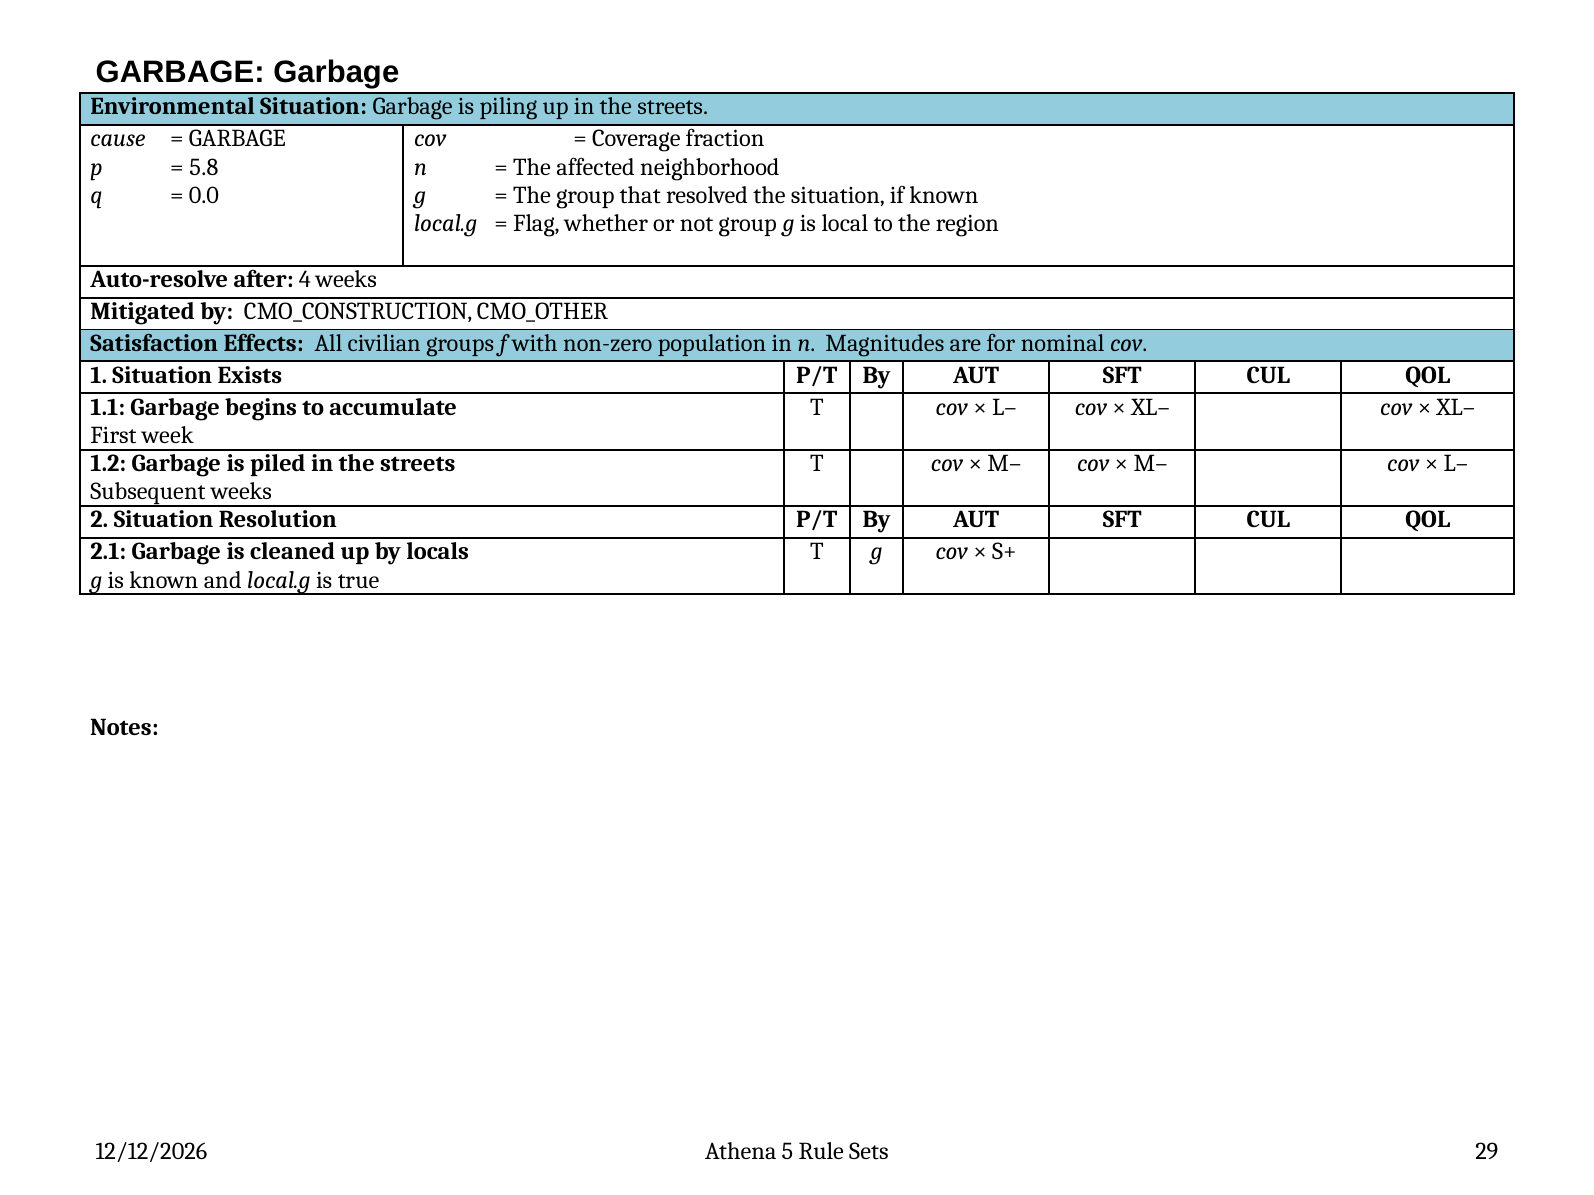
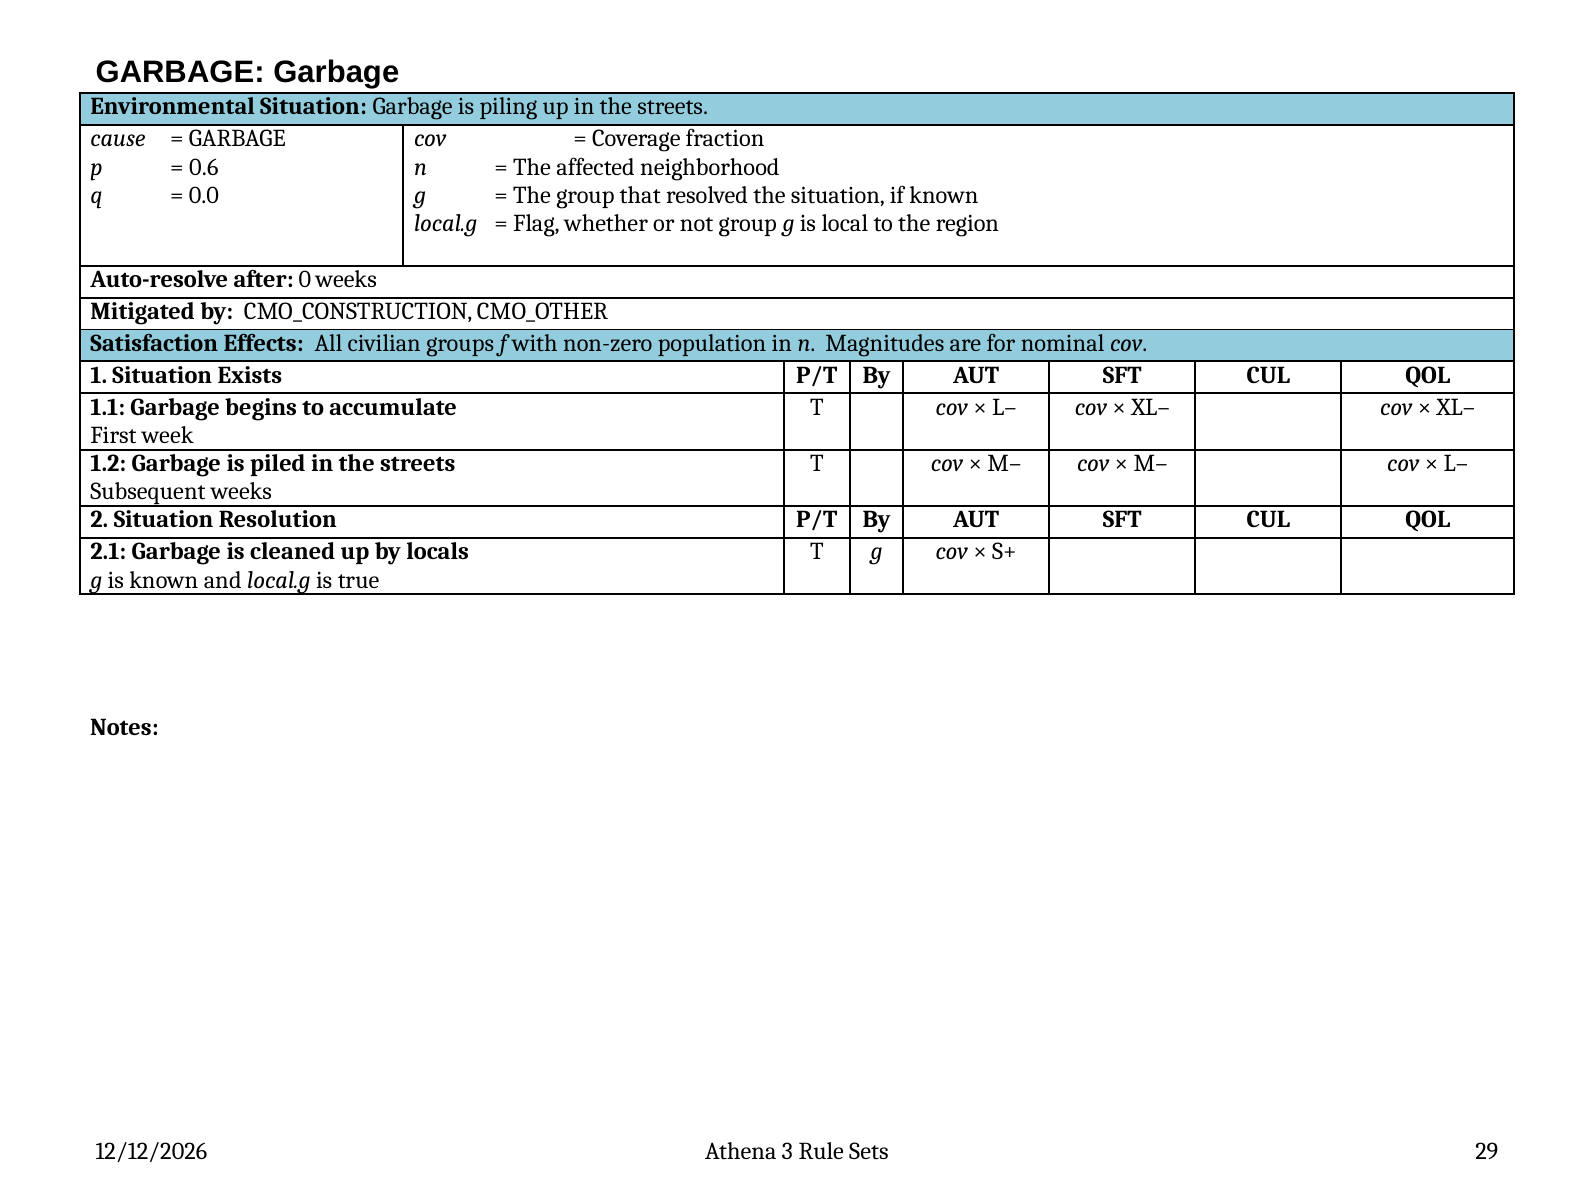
5.8: 5.8 -> 0.6
4: 4 -> 0
5: 5 -> 3
